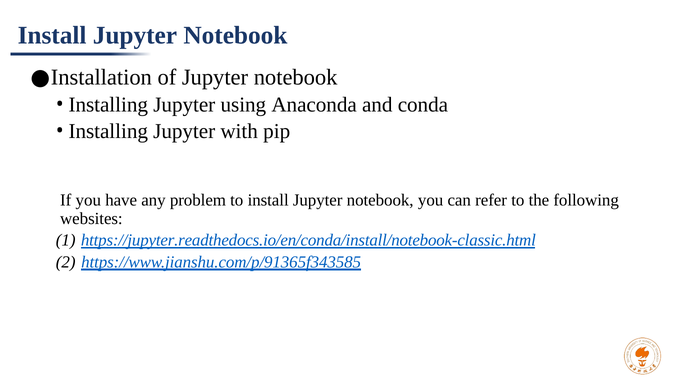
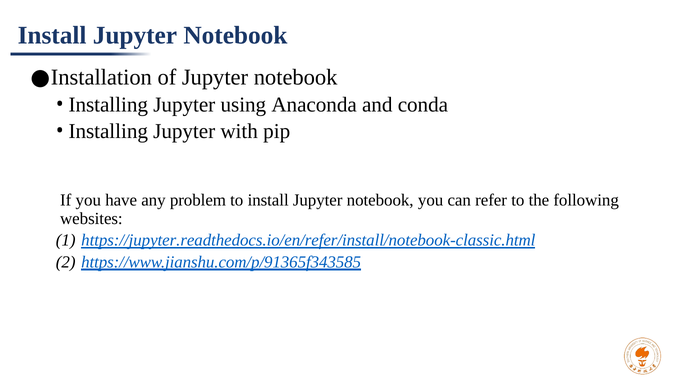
https://jupyter.readthedocs.io/en/conda/install/notebook-classic.html: https://jupyter.readthedocs.io/en/conda/install/notebook-classic.html -> https://jupyter.readthedocs.io/en/refer/install/notebook-classic.html
